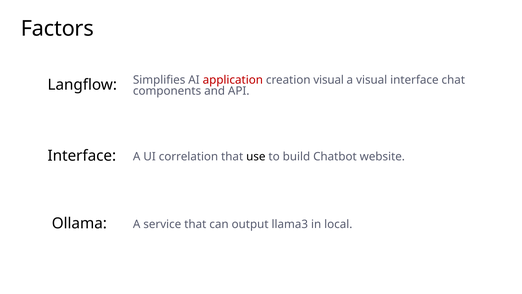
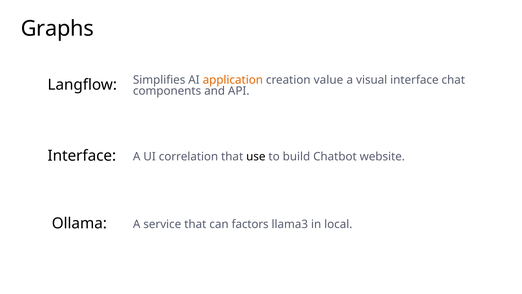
Factors: Factors -> Graphs
application colour: red -> orange
creation visual: visual -> value
output: output -> factors
